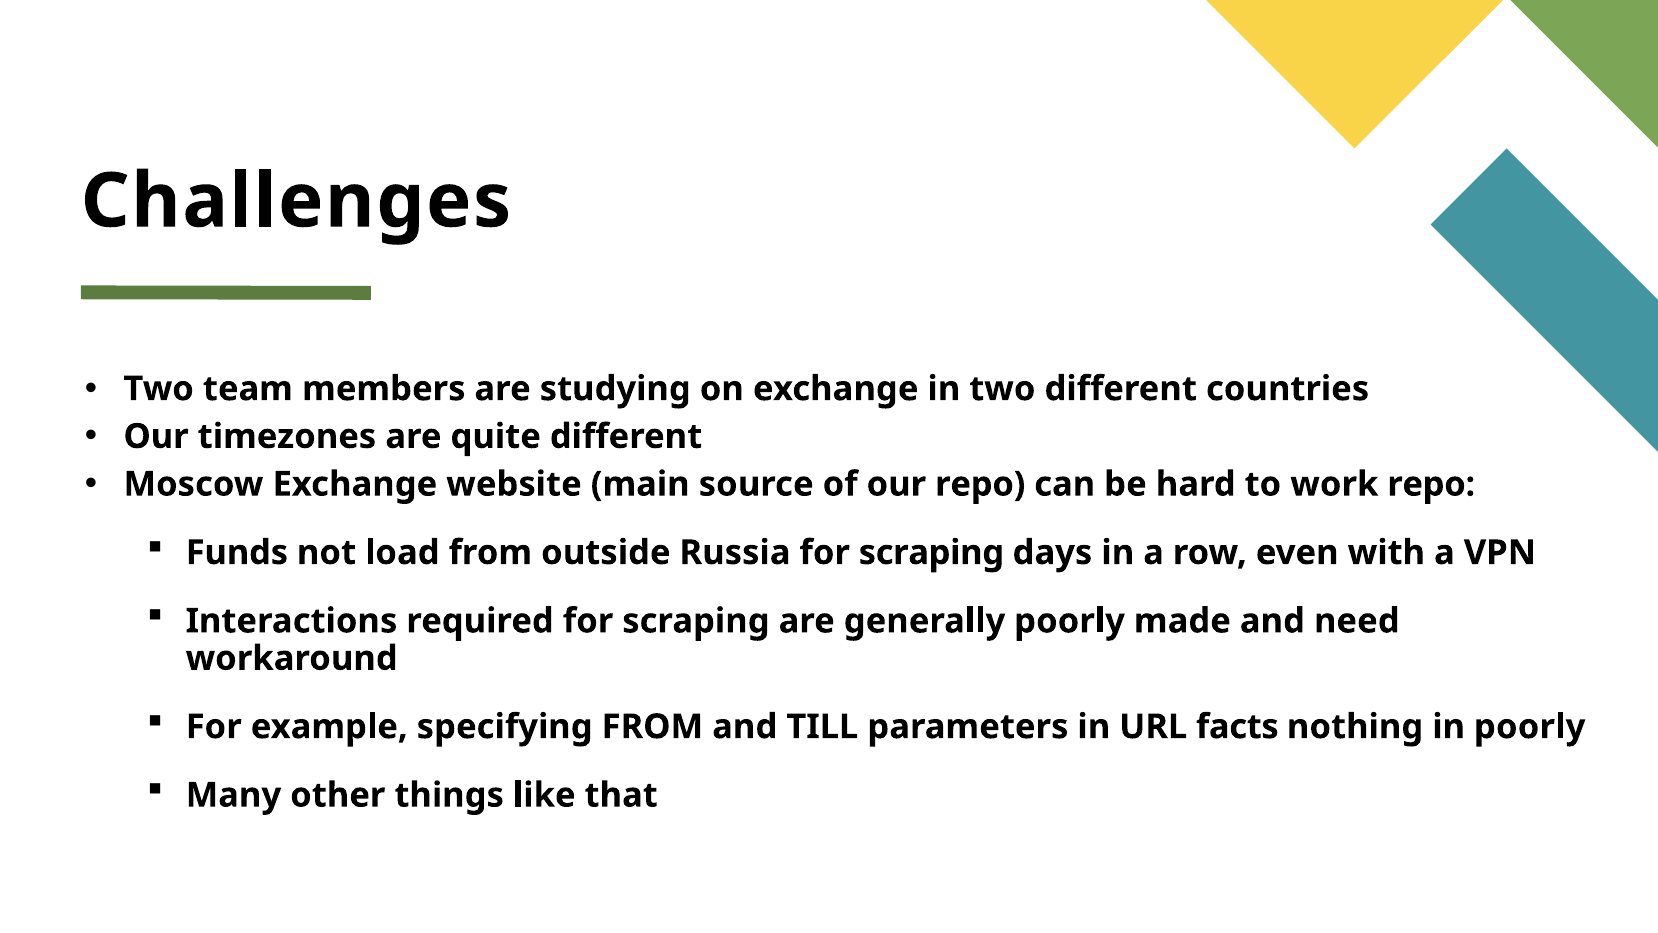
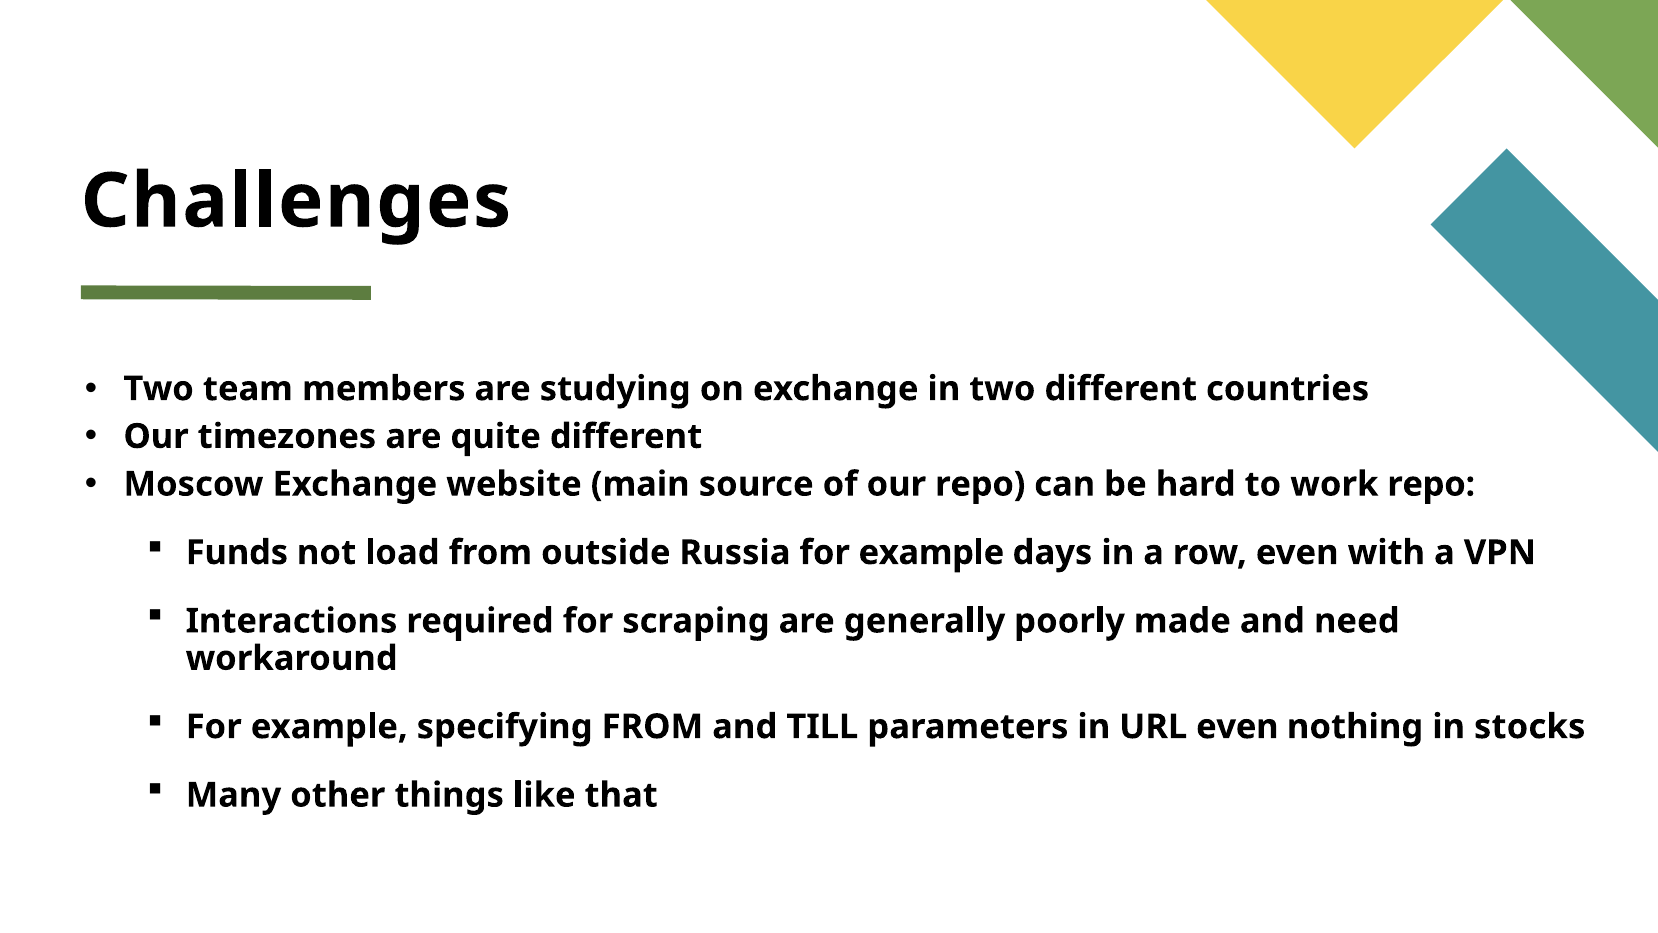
Russia for scraping: scraping -> example
URL facts: facts -> even
in poorly: poorly -> stocks
